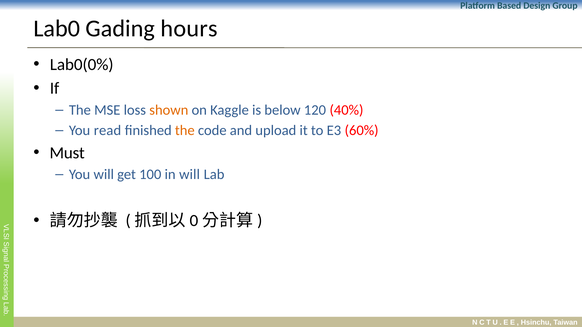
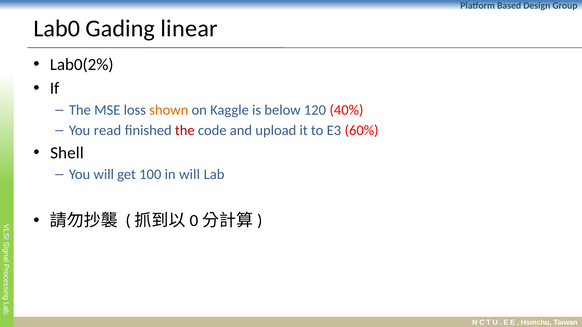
hours: hours -> linear
Lab0(0%: Lab0(0% -> Lab0(2%
the at (185, 131) colour: orange -> red
Must: Must -> Shell
